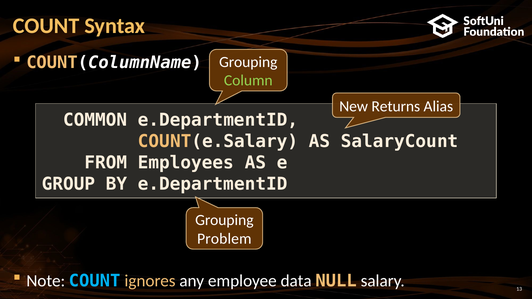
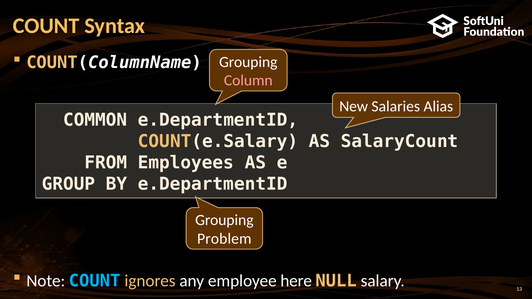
Column colour: light green -> pink
Returns: Returns -> Salaries
data: data -> here
